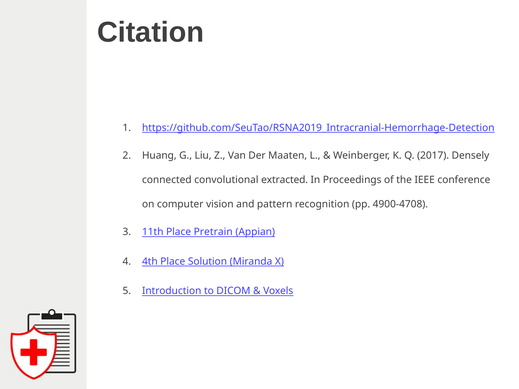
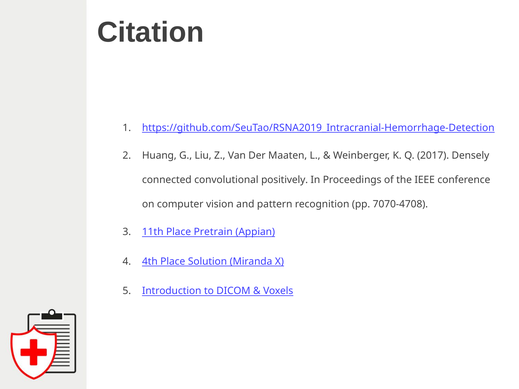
extracted: extracted -> positively
4900-4708: 4900-4708 -> 7070-4708
